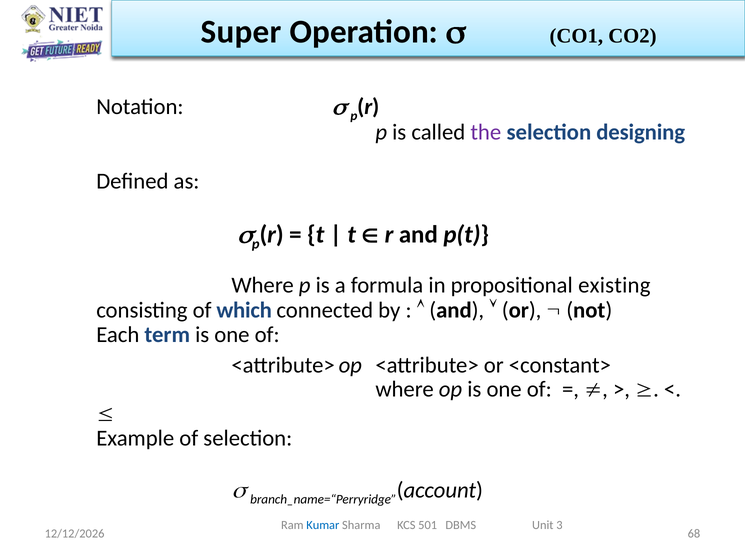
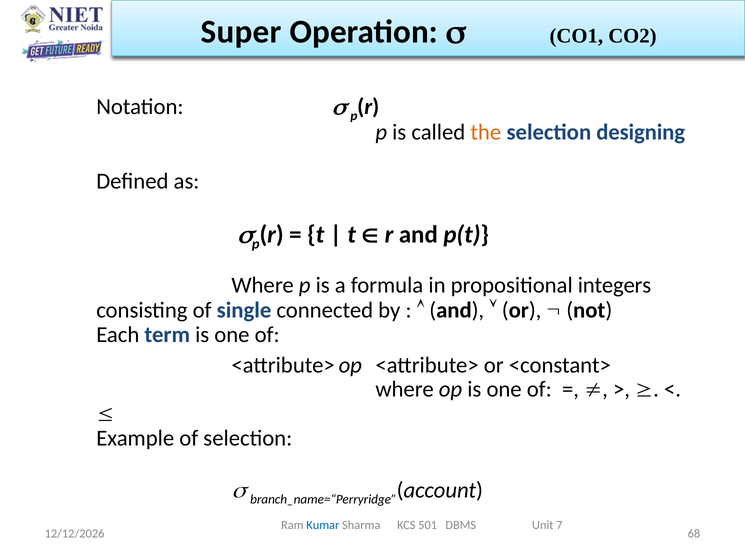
the colour: purple -> orange
existing: existing -> integers
which: which -> single
3: 3 -> 7
